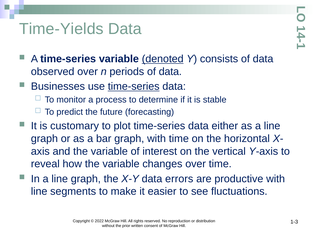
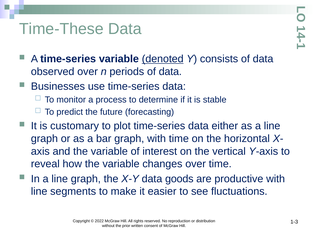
Time-Yields: Time-Yields -> Time-These
time-series at (134, 86) underline: present -> none
errors: errors -> goods
